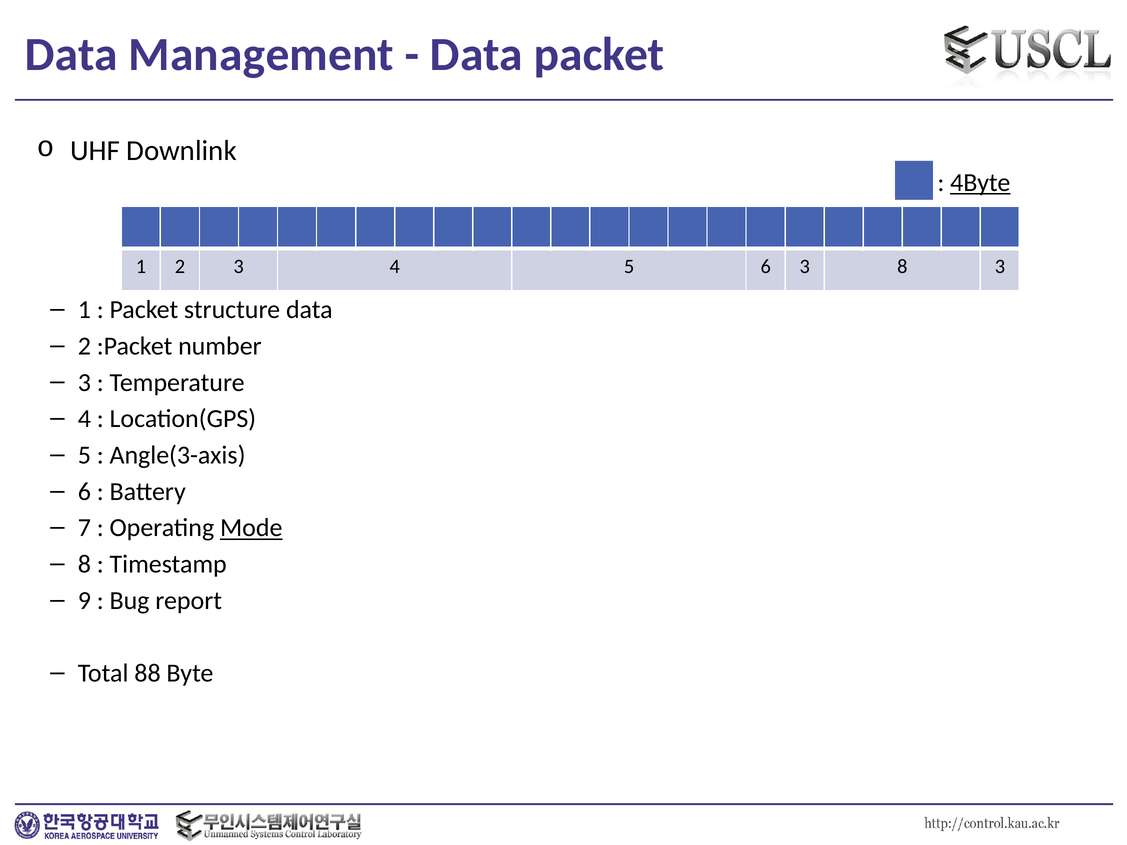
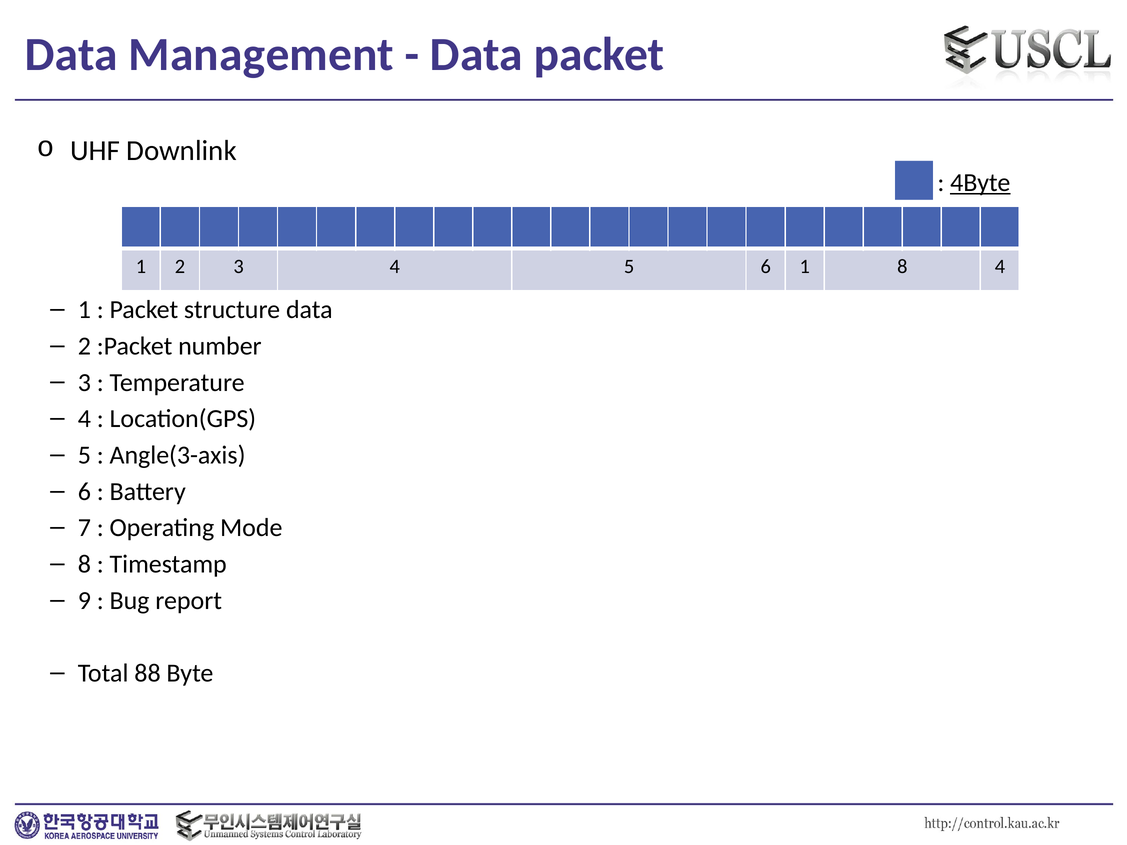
6 3: 3 -> 1
8 3: 3 -> 4
Mode underline: present -> none
